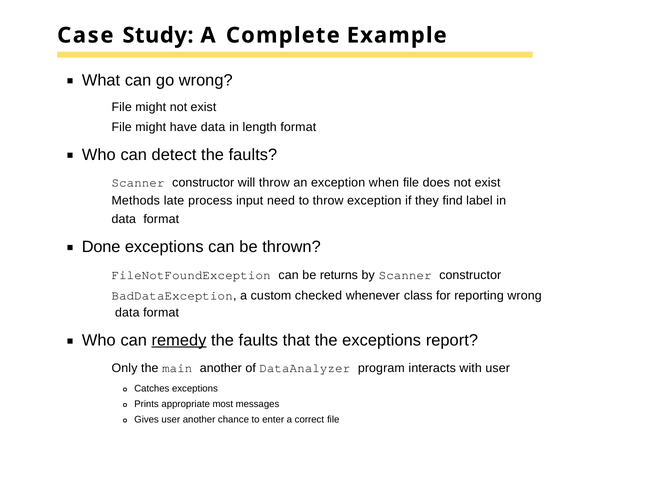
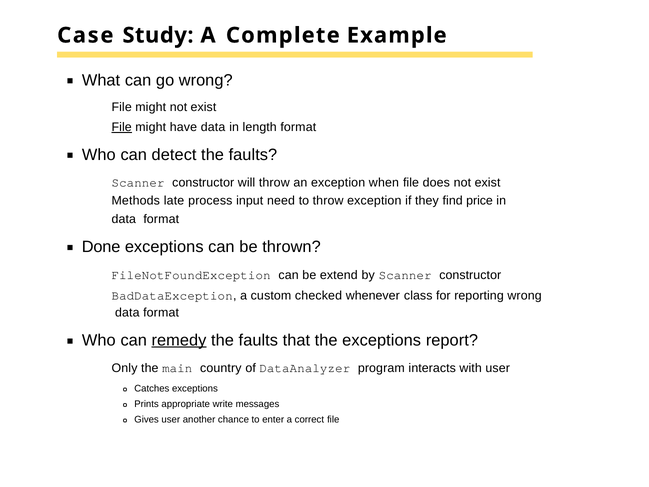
File at (122, 127) underline: none -> present
label: label -> price
returns: returns -> extend
main another: another -> country
most: most -> write
